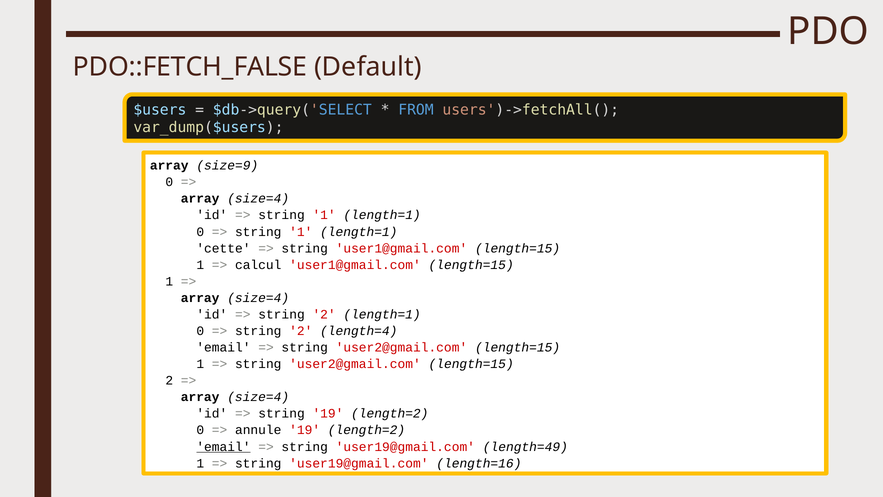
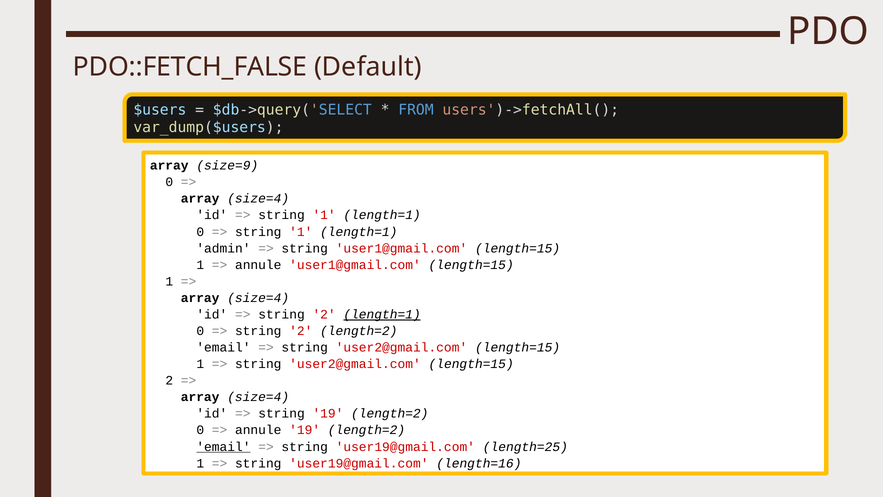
cette: cette -> admin
calcul at (258, 265): calcul -> annule
length=1 at (382, 314) underline: none -> present
2 length=4: length=4 -> length=2
length=49: length=49 -> length=25
